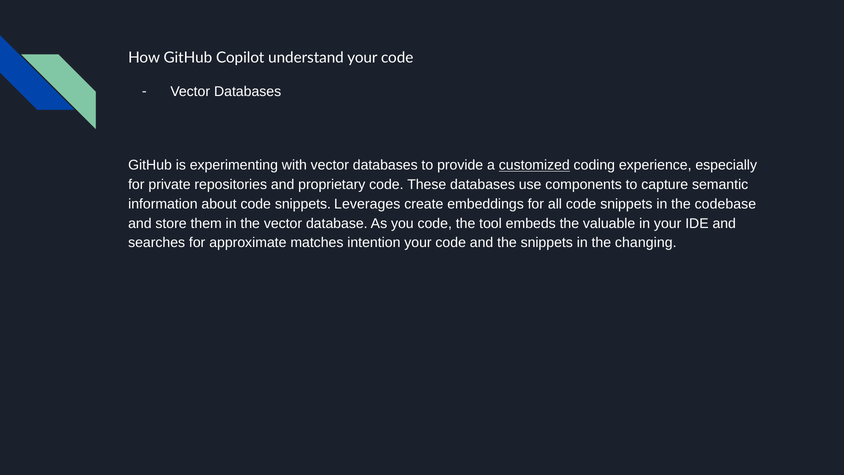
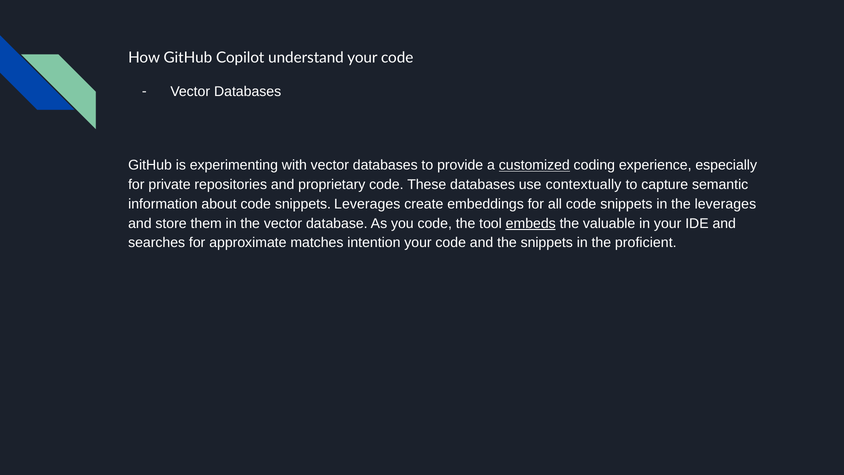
components: components -> contextually
the codebase: codebase -> leverages
embeds underline: none -> present
changing: changing -> proficient
